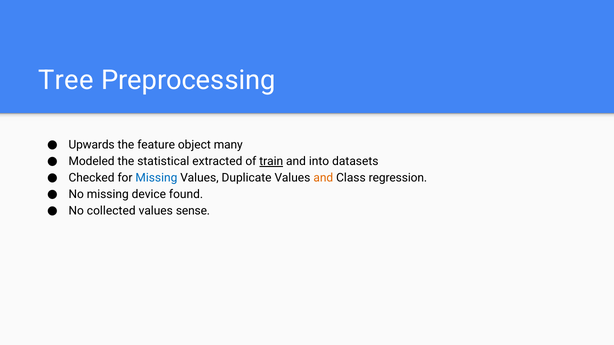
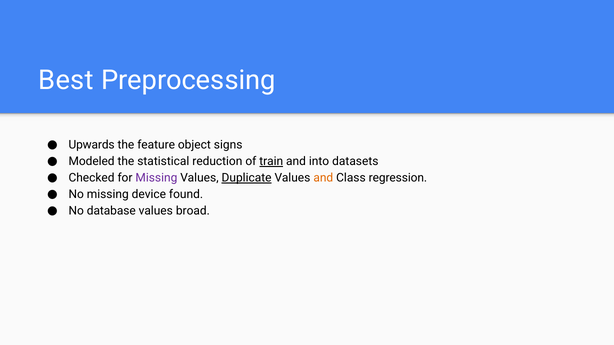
Tree: Tree -> Best
many: many -> signs
extracted: extracted -> reduction
Missing at (156, 178) colour: blue -> purple
Duplicate underline: none -> present
collected: collected -> database
sense: sense -> broad
